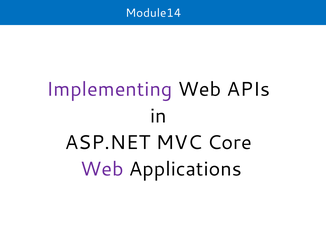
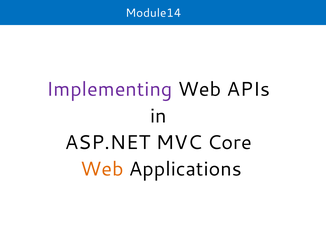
Web at (102, 169) colour: purple -> orange
